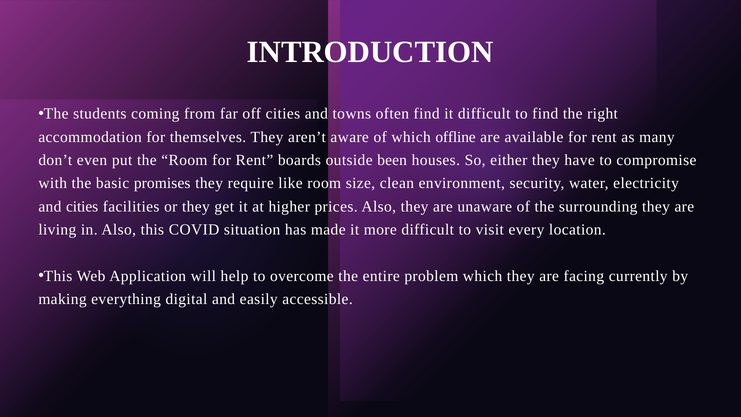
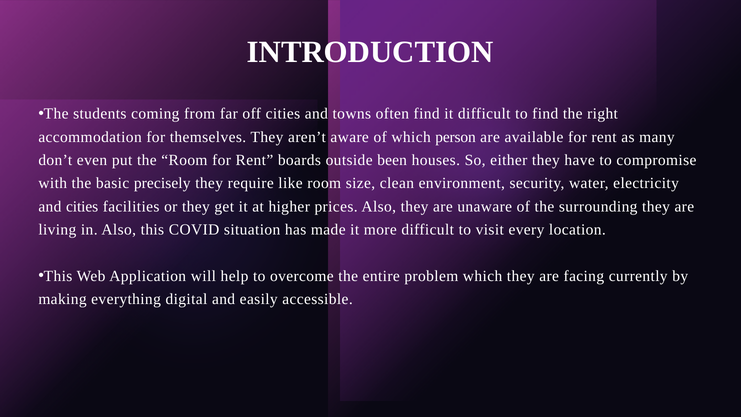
offline: offline -> person
promises: promises -> precisely
